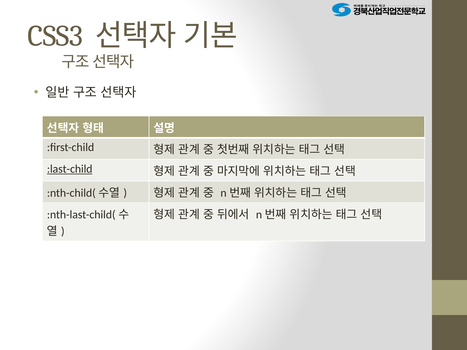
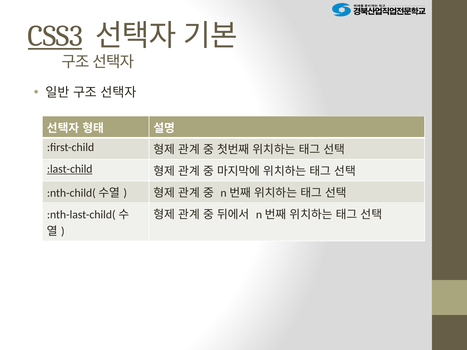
CSS3 underline: none -> present
